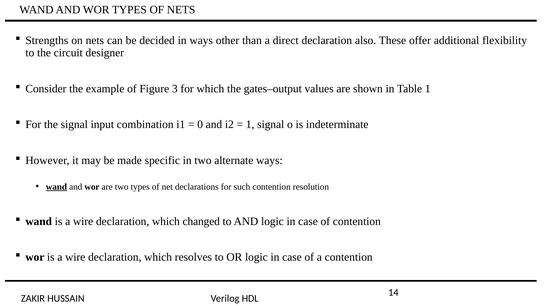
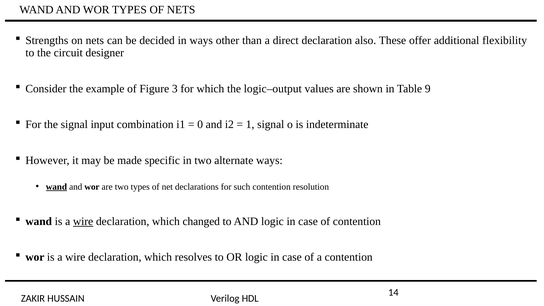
gates–output: gates–output -> logic–output
Table 1: 1 -> 9
wire at (83, 221) underline: none -> present
